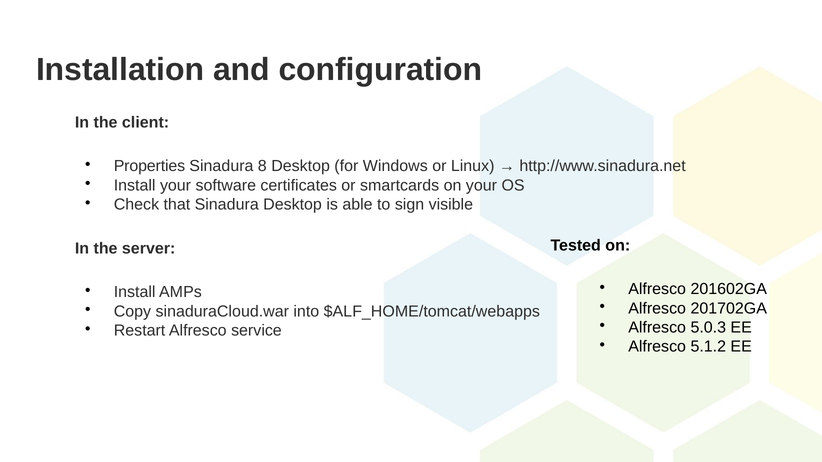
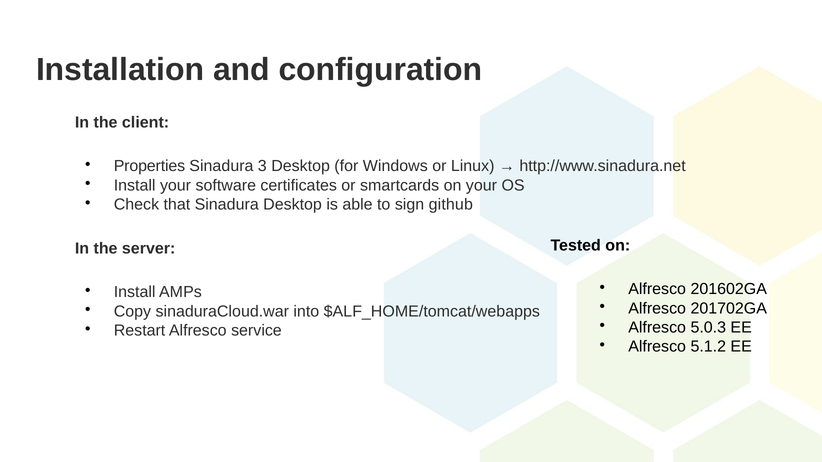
8: 8 -> 3
visible: visible -> github
